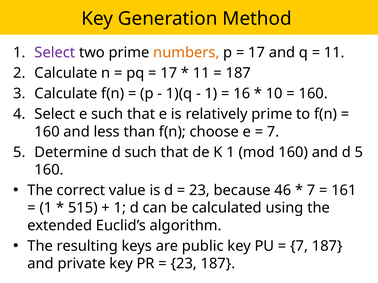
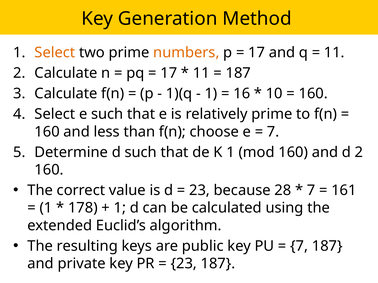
Select at (55, 53) colour: purple -> orange
d 5: 5 -> 2
46: 46 -> 28
515: 515 -> 178
